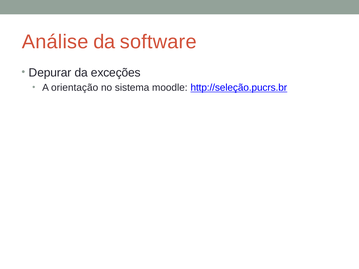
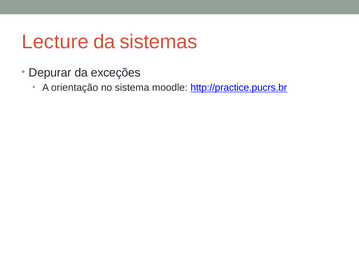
Análise: Análise -> Lecture
software: software -> sistemas
http://seleção.pucrs.br: http://seleção.pucrs.br -> http://practice.pucrs.br
